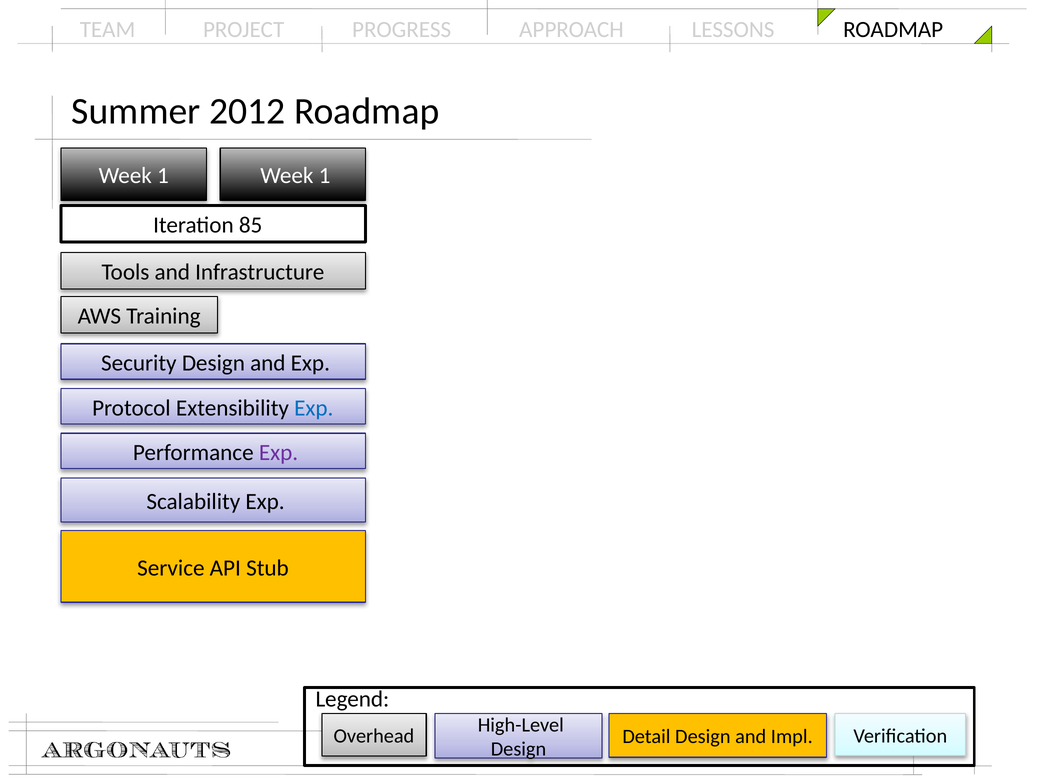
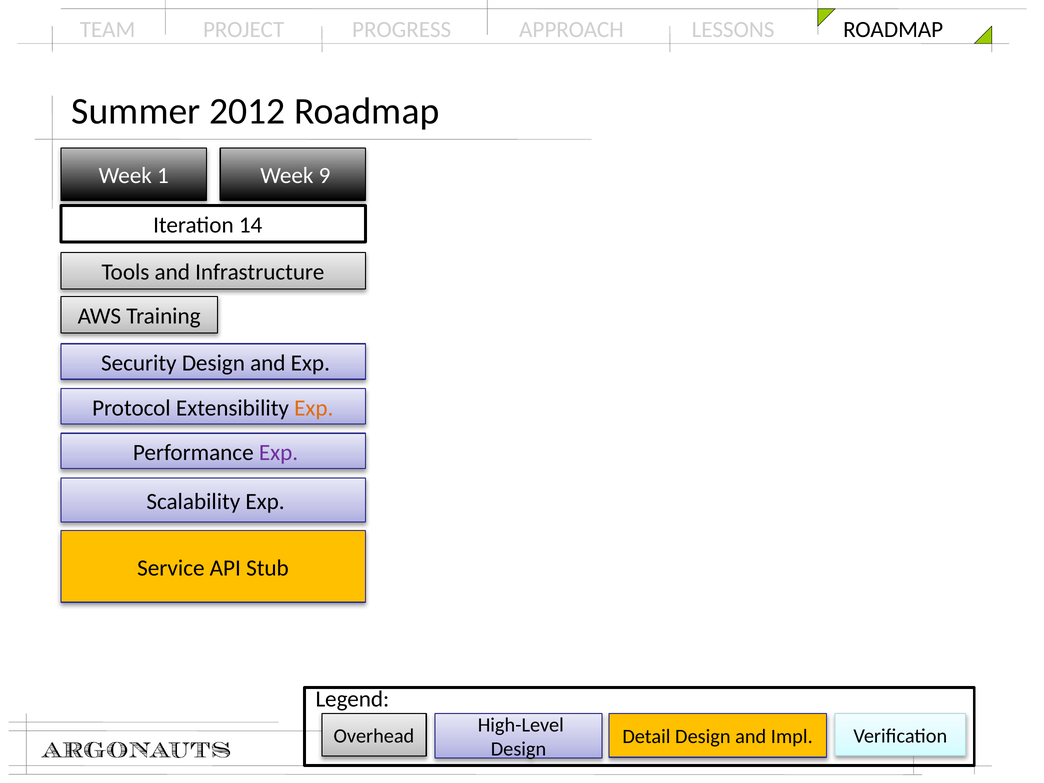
1 Week 1: 1 -> 9
85: 85 -> 14
Exp at (314, 408) colour: blue -> orange
